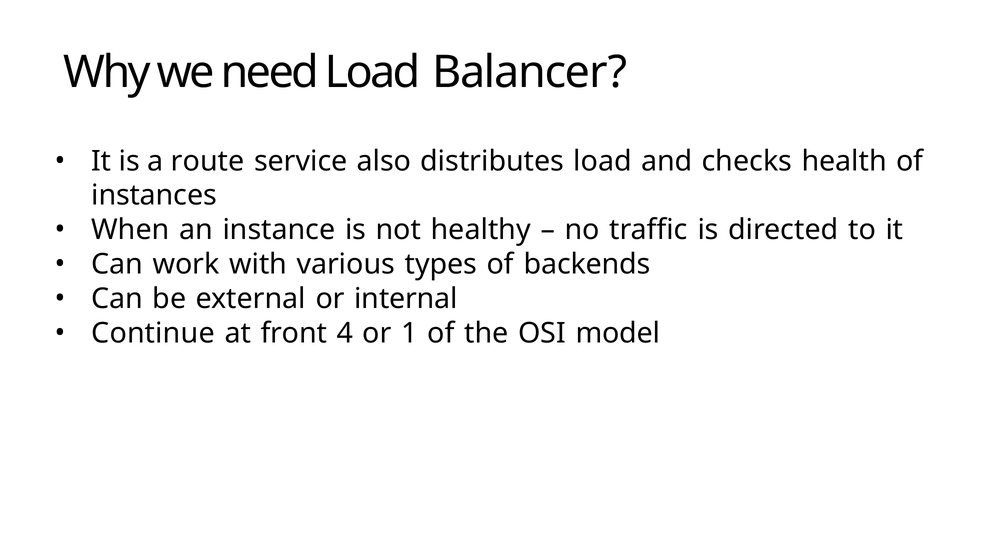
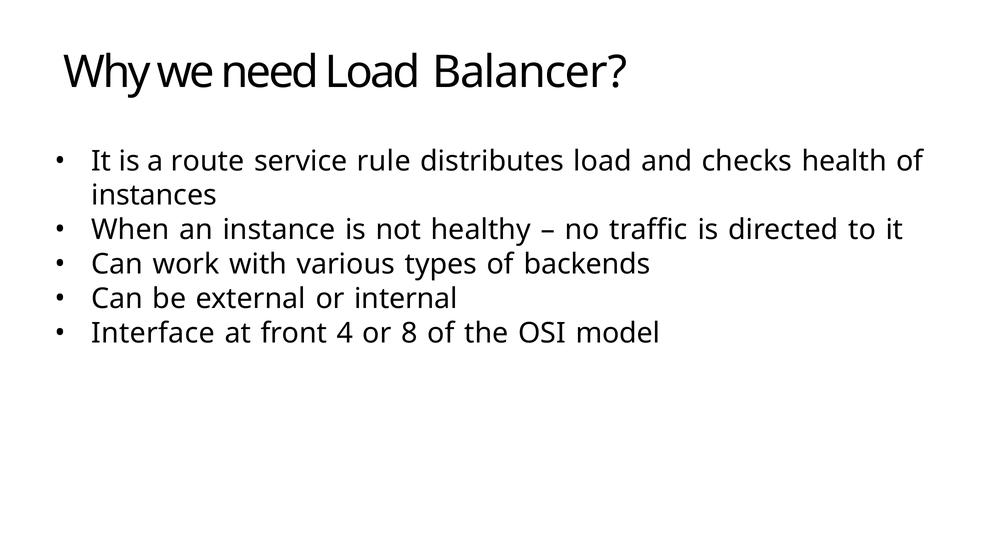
also: also -> rule
Continue: Continue -> Interface
1: 1 -> 8
